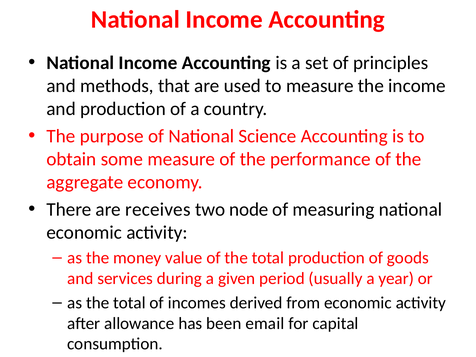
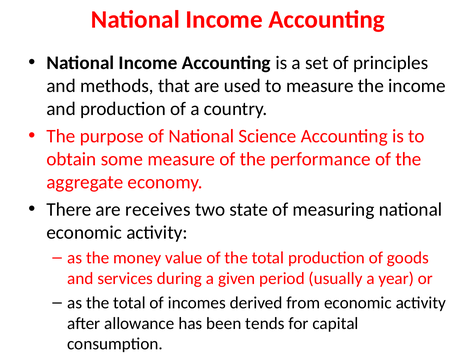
node: node -> state
email: email -> tends
